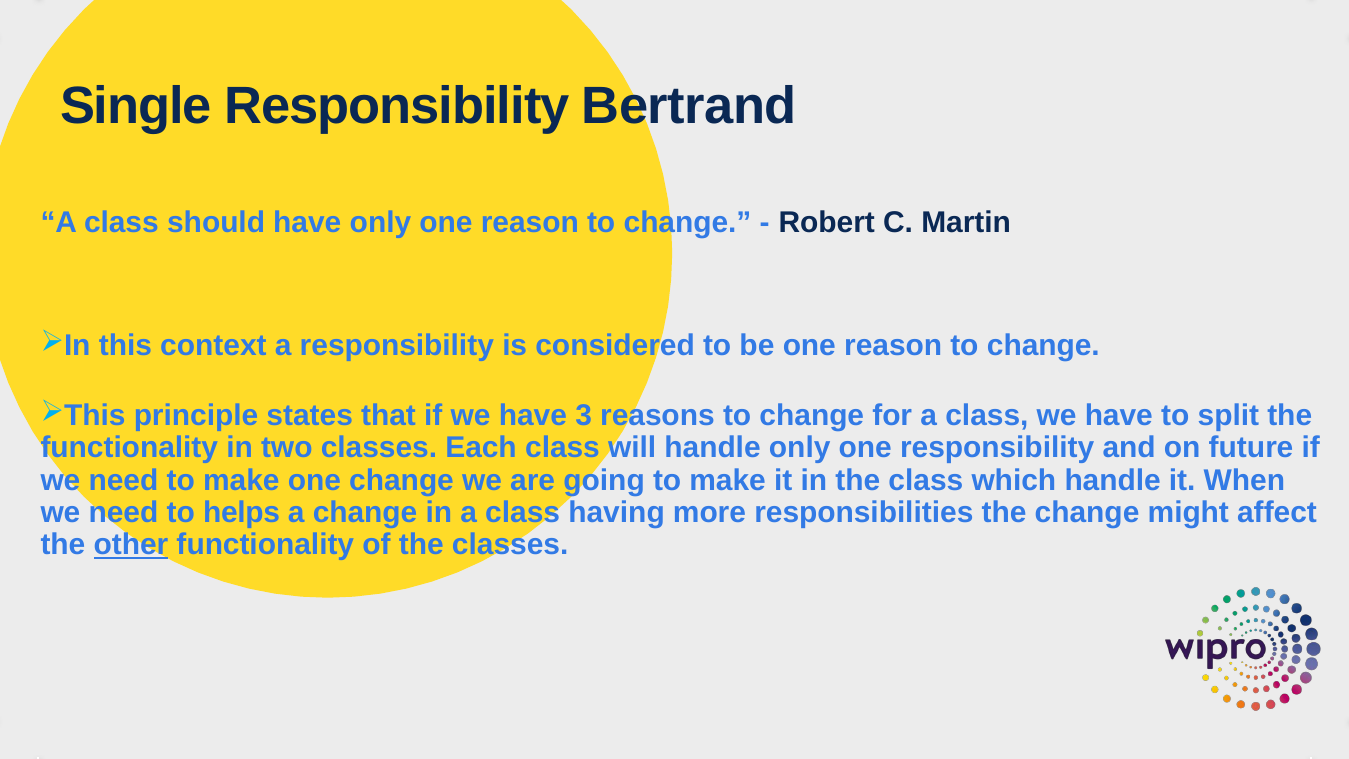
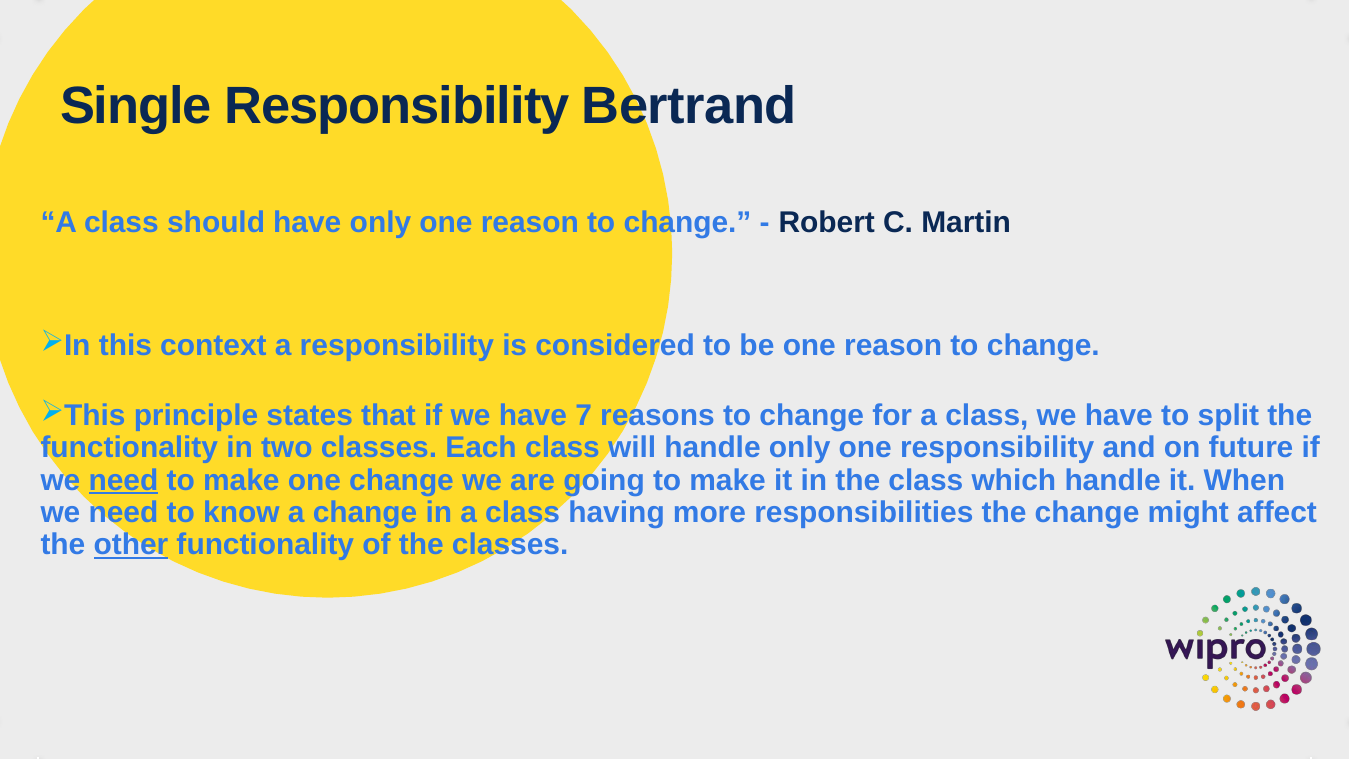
3: 3 -> 7
need at (124, 480) underline: none -> present
helps: helps -> know
